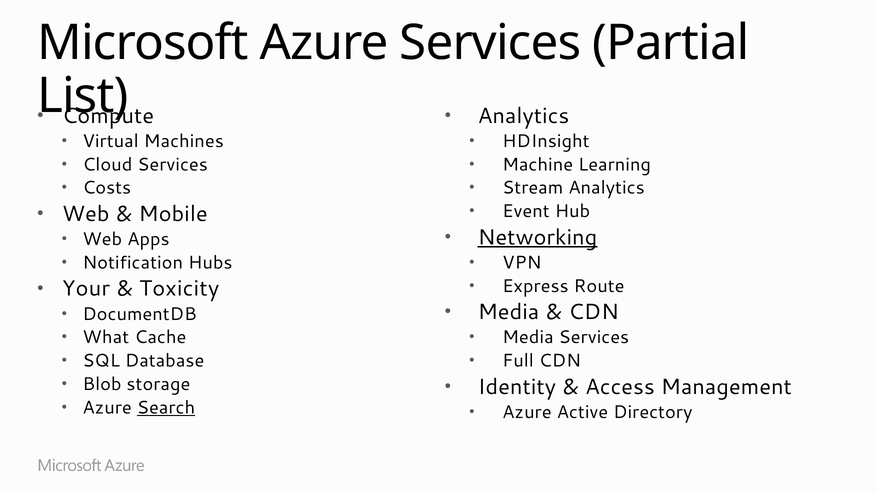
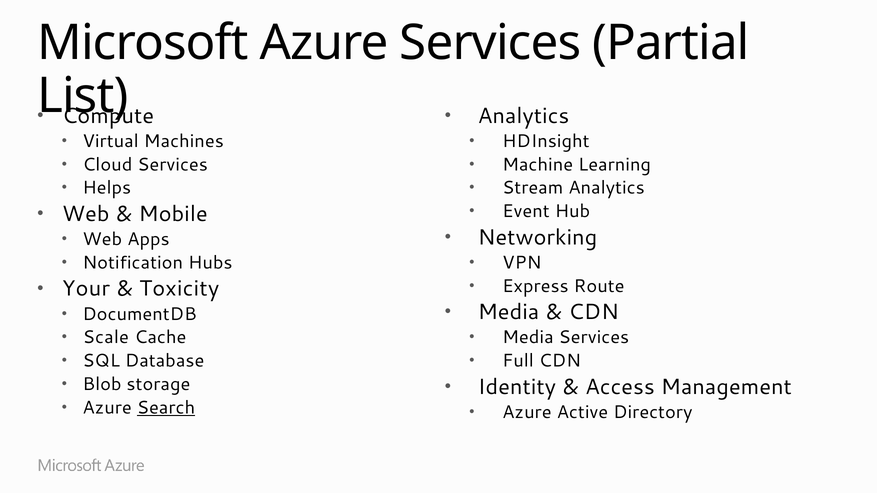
Costs: Costs -> Helps
Networking underline: present -> none
What: What -> Scale
